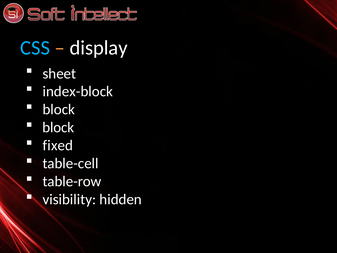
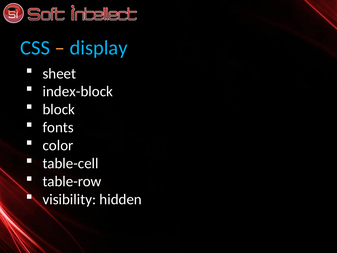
display colour: white -> light blue
block at (58, 127): block -> fonts
fixed: fixed -> color
